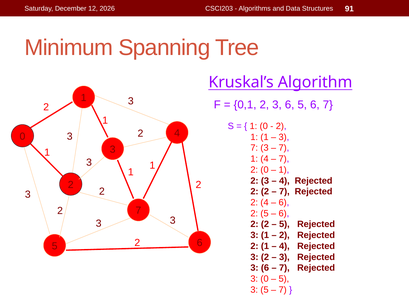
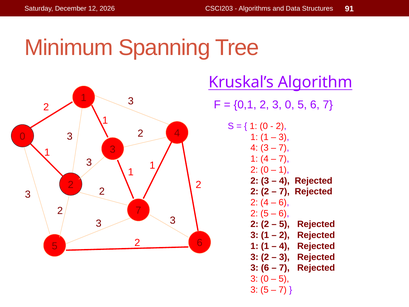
2 3 6: 6 -> 0
7 at (254, 148): 7 -> 4
2 at (254, 246): 2 -> 1
